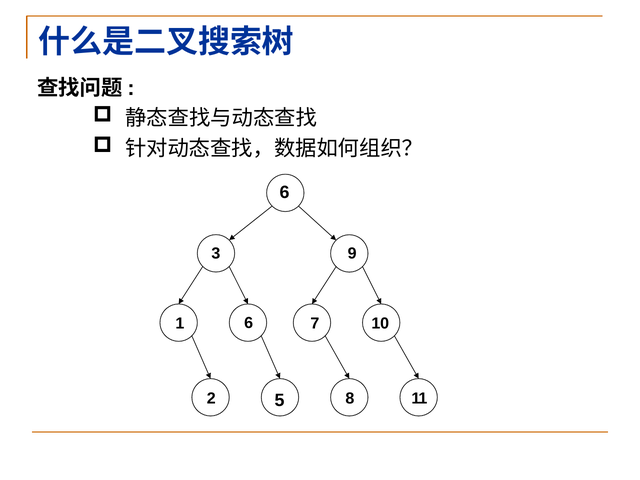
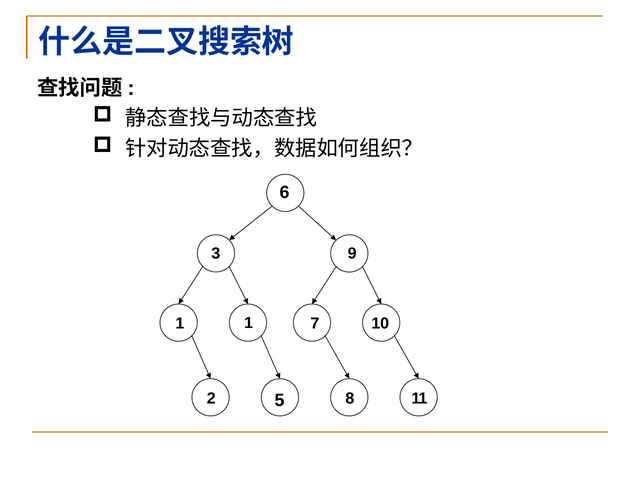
1 6: 6 -> 1
